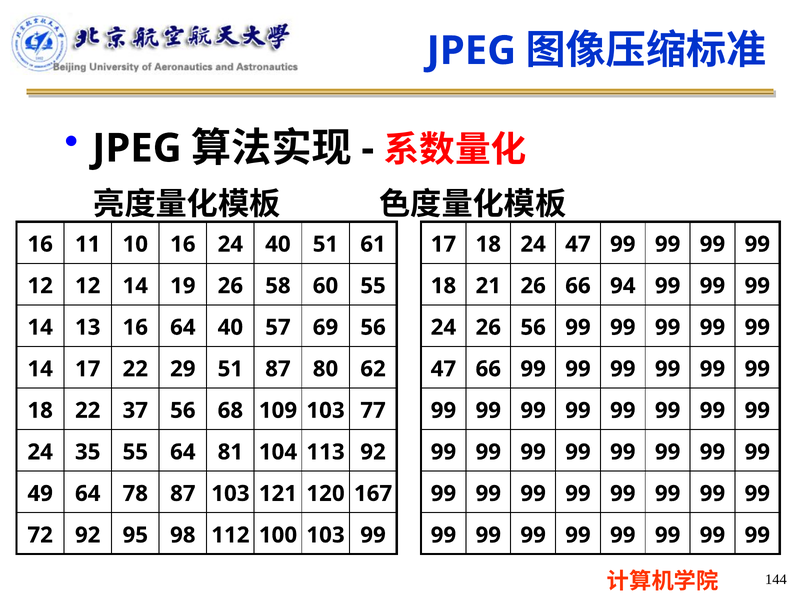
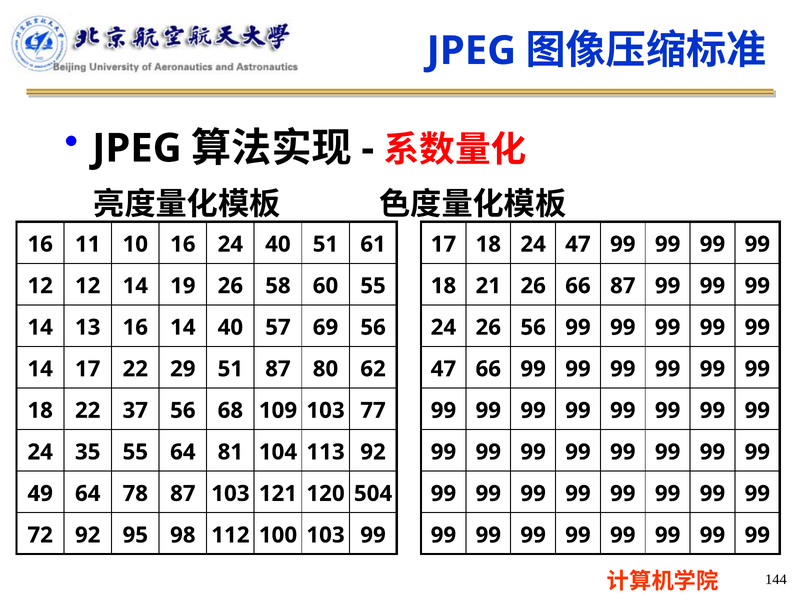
66 94: 94 -> 87
16 64: 64 -> 14
167: 167 -> 504
